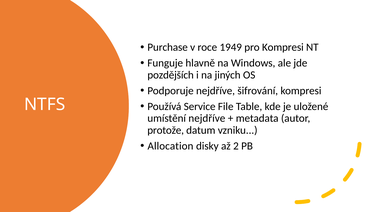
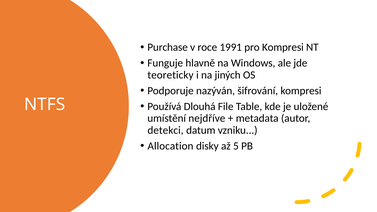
1949: 1949 -> 1991
pozdějších: pozdějších -> teoreticky
Podporuje nejdříve: nejdříve -> nazýván
Service: Service -> Dlouhá
protože: protože -> detekci
2: 2 -> 5
